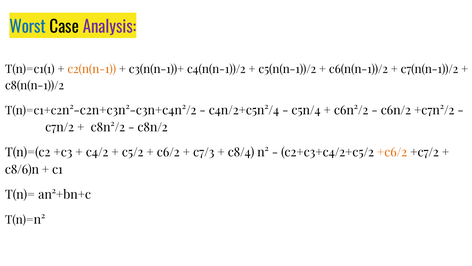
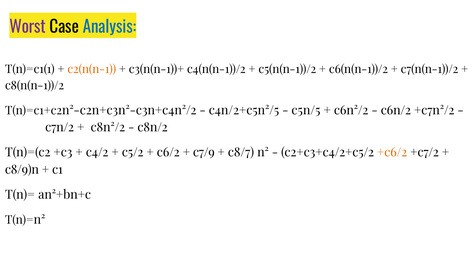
Worst colour: blue -> purple
Analysis colour: purple -> blue
c4n/2+c5n²/4: c4n/2+c5n²/4 -> c4n/2+c5n²/5
c5n/4: c5n/4 -> c5n/5
c7/3: c7/3 -> c7/9
c8/4: c8/4 -> c8/7
c8/6)n: c8/6)n -> c8/9)n
